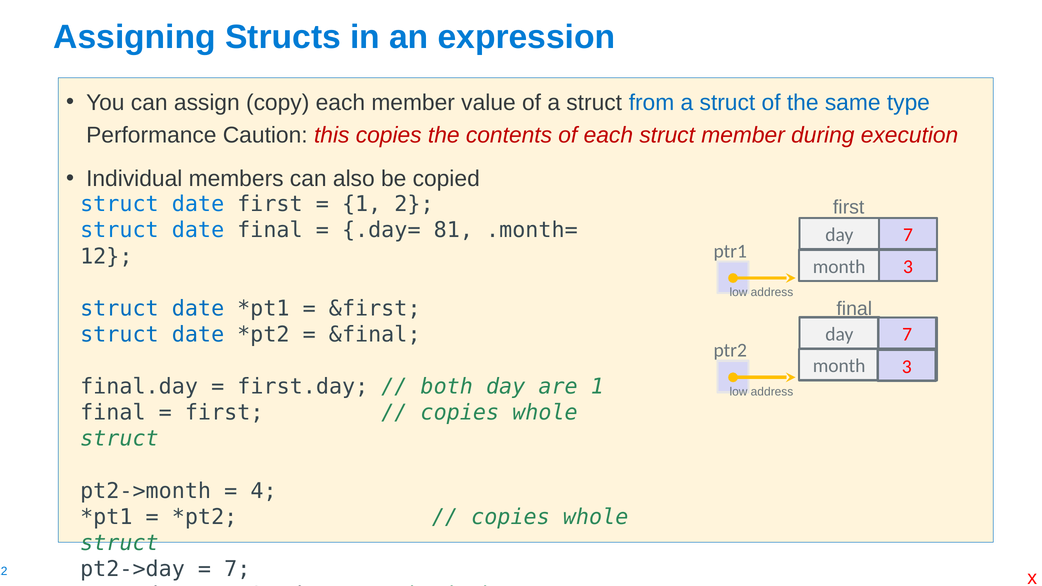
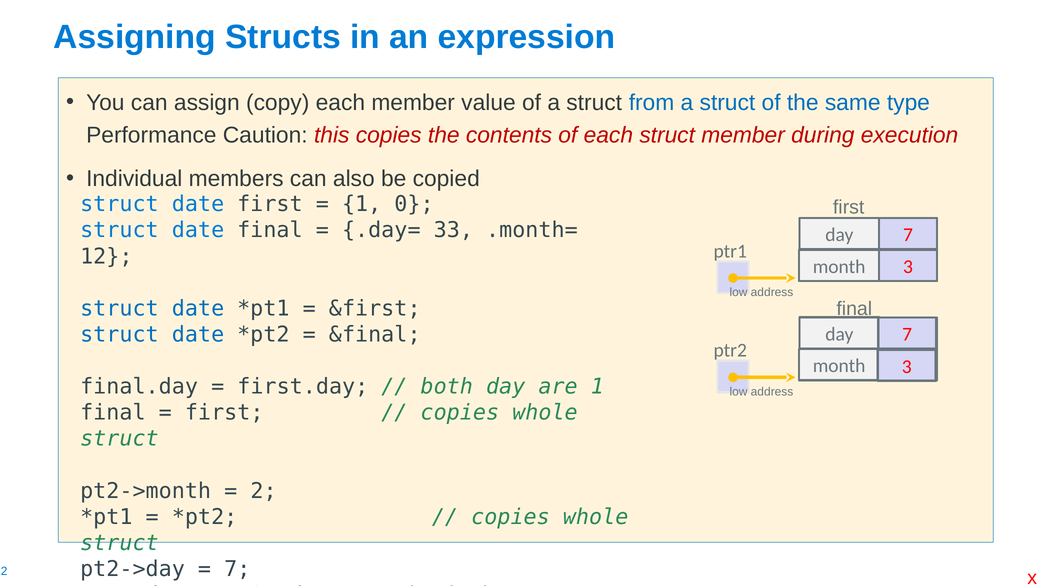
2: 2 -> 0
81: 81 -> 33
4: 4 -> 2
